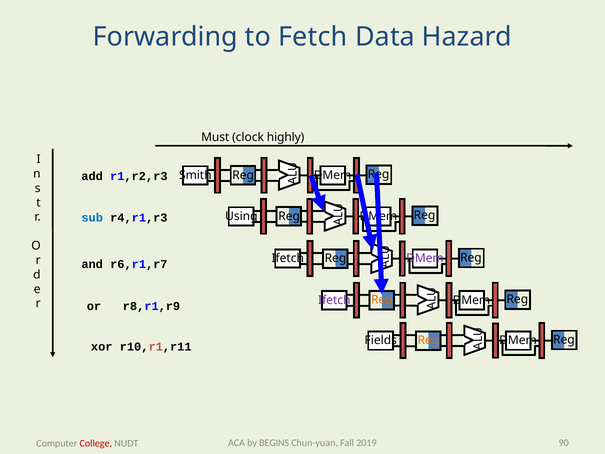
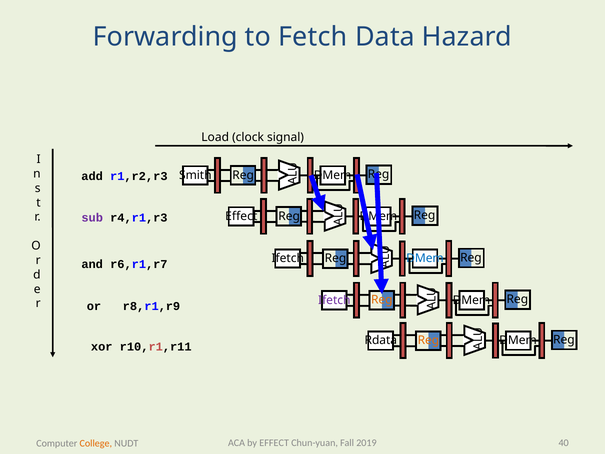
Must: Must -> Load
highly: highly -> signal
Using at (241, 216): Using -> Effect
sub colour: blue -> purple
DMem at (425, 258) colour: purple -> blue
Fields: Fields -> Rdata
by BEGINS: BEGINS -> EFFECT
90: 90 -> 40
College colour: red -> orange
